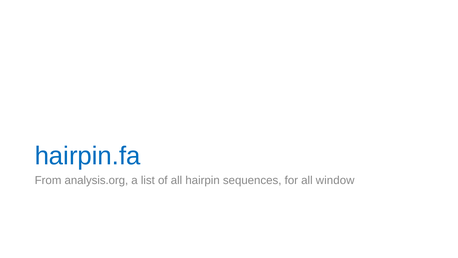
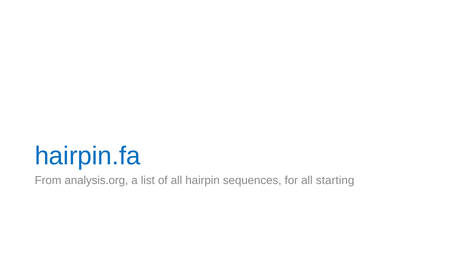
window: window -> starting
